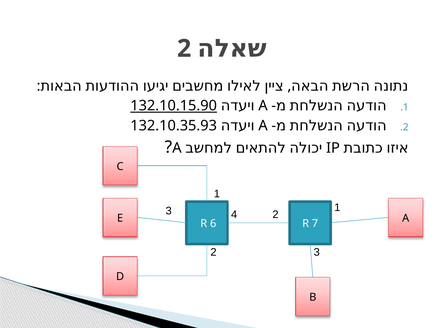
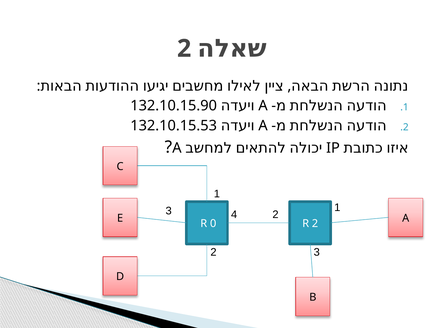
132.10.15.90 underline: present -> none
132.10.35.93: 132.10.35.93 -> 132.10.15.53
6: 6 -> 0
R 7: 7 -> 2
